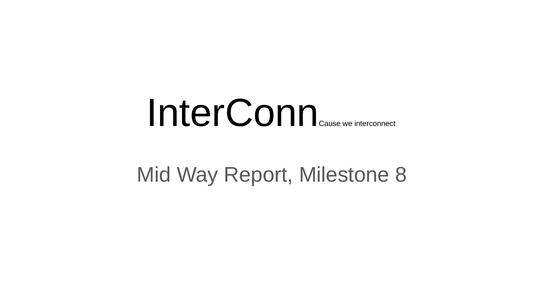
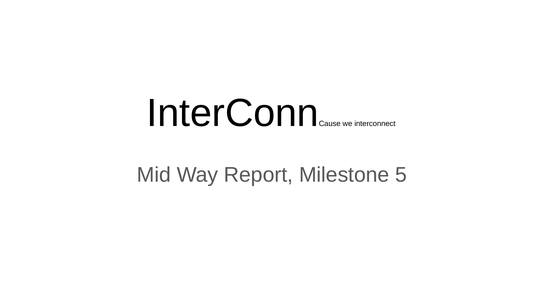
8: 8 -> 5
